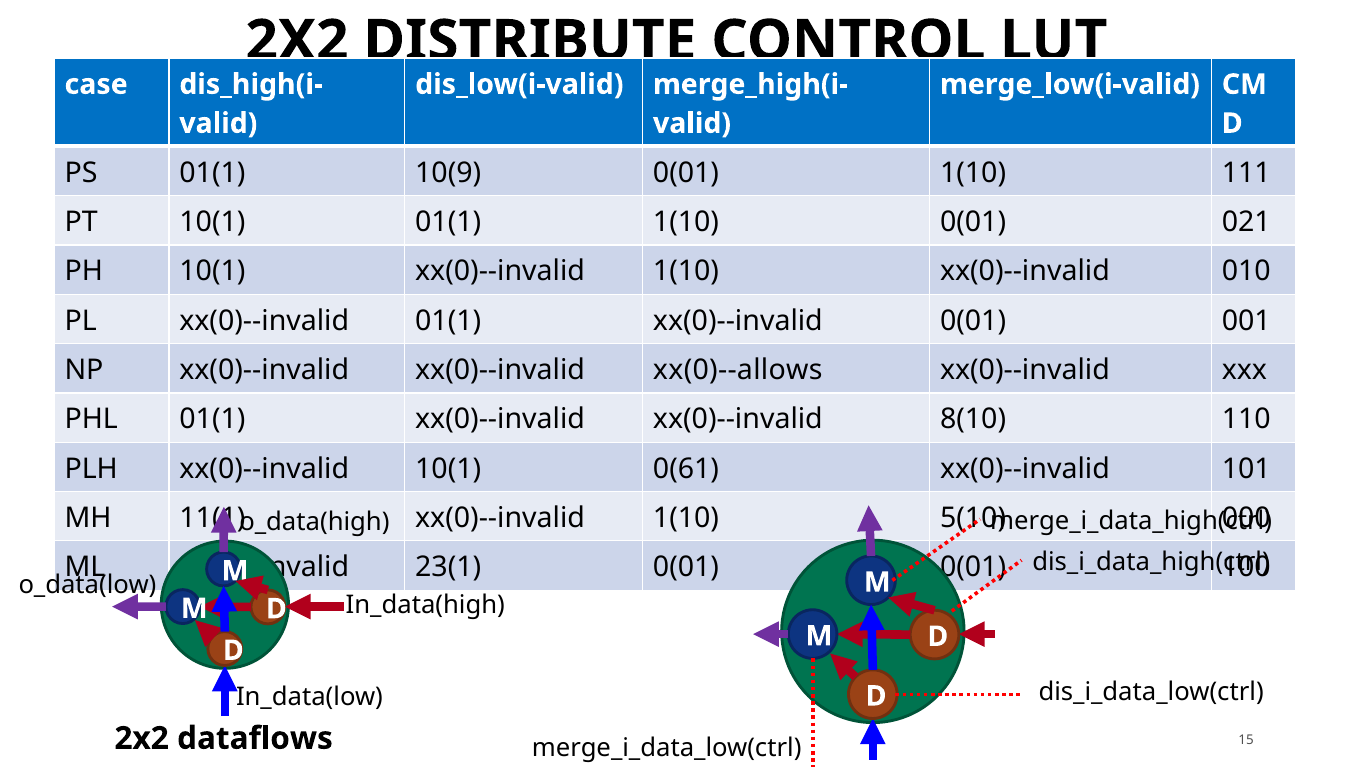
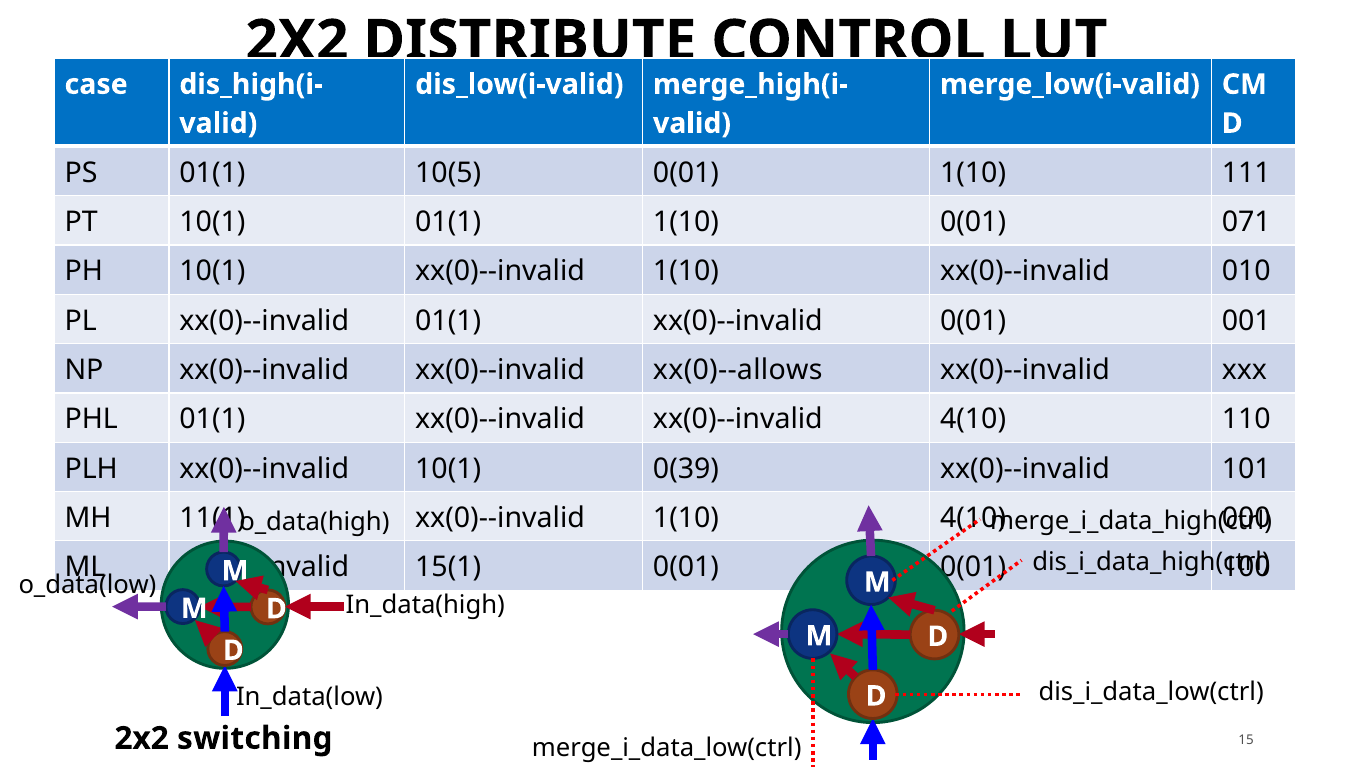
10(9: 10(9 -> 10(5
021: 021 -> 071
xx(0)--invalid 8(10: 8(10 -> 4(10
0(61: 0(61 -> 0(39
1(10 5(10: 5(10 -> 4(10
23(1: 23(1 -> 15(1
dataflows: dataflows -> switching
